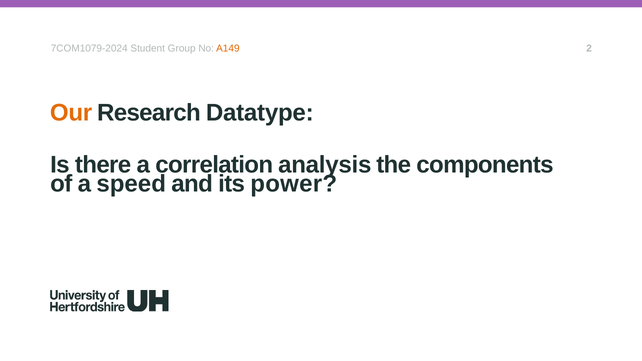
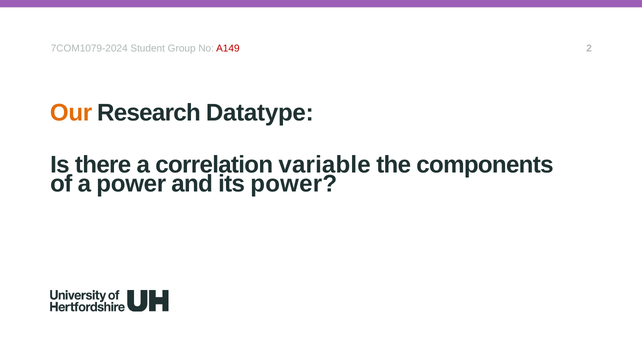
A149 colour: orange -> red
analysis: analysis -> variable
a speed: speed -> power
